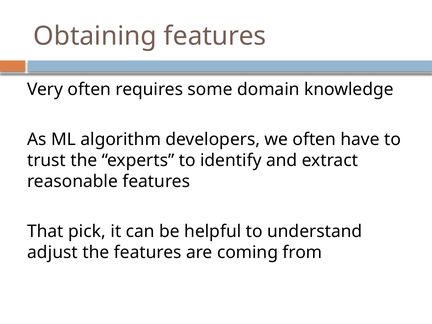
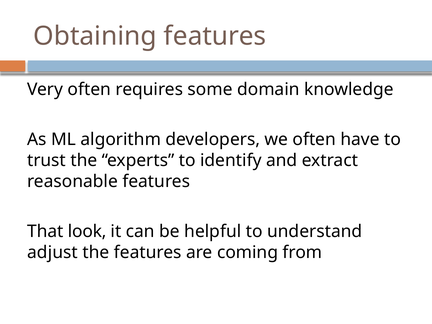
pick: pick -> look
